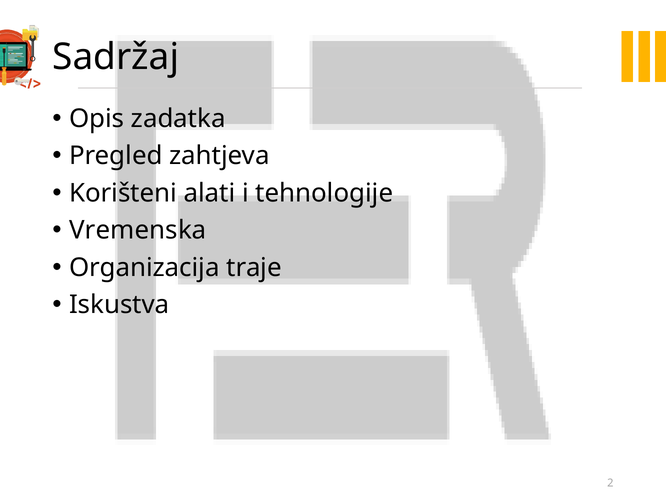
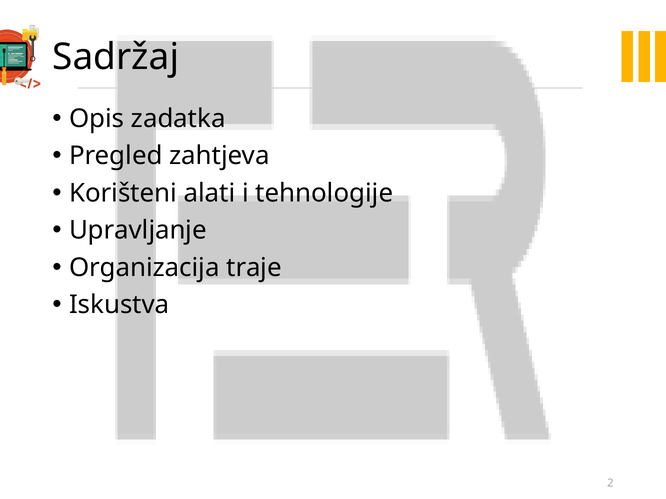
Vremenska: Vremenska -> Upravljanje
